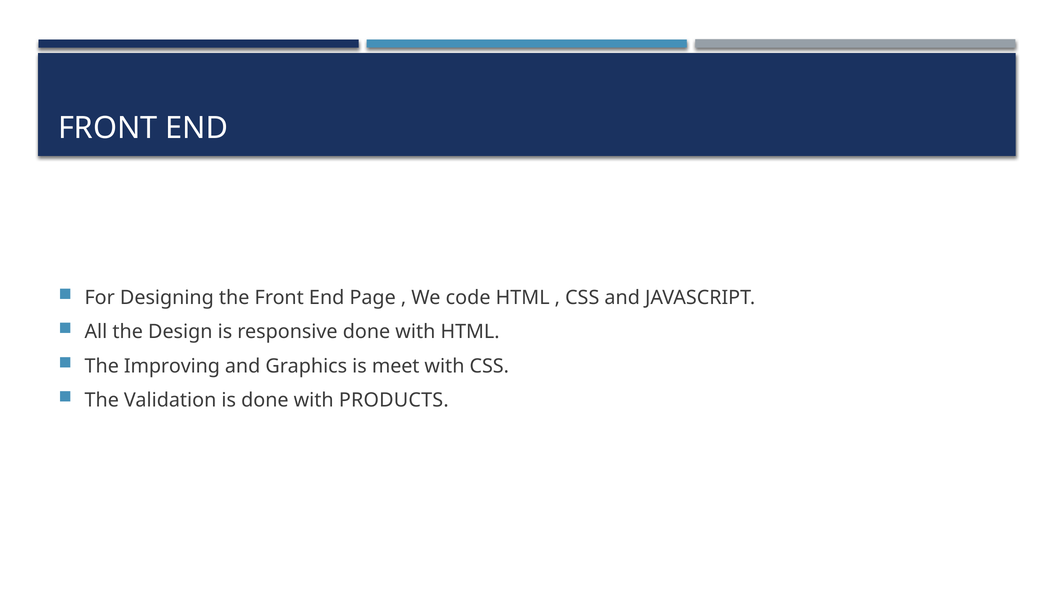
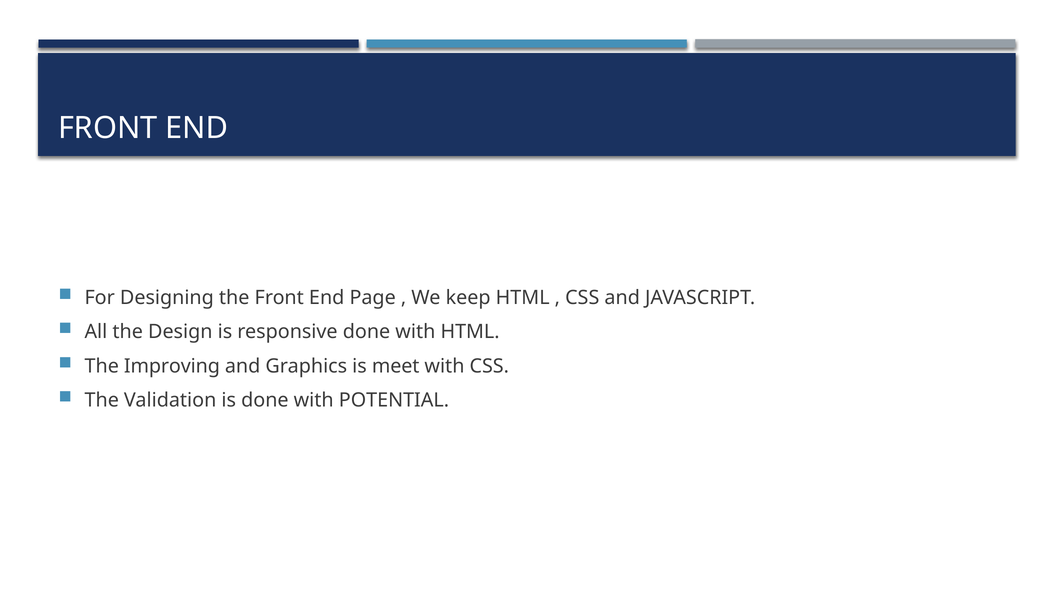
code: code -> keep
PRODUCTS: PRODUCTS -> POTENTIAL
